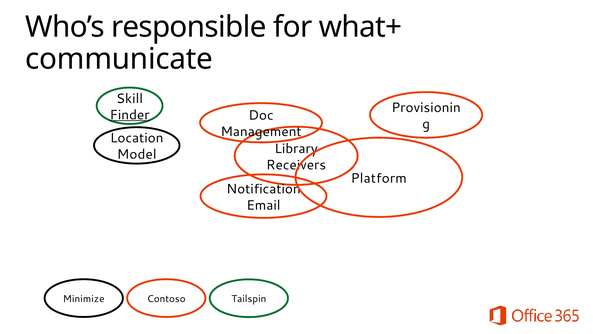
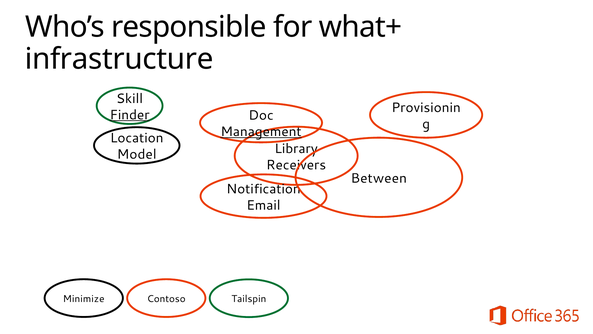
communicate: communicate -> infrastructure
Management underline: none -> present
Platform: Platform -> Between
